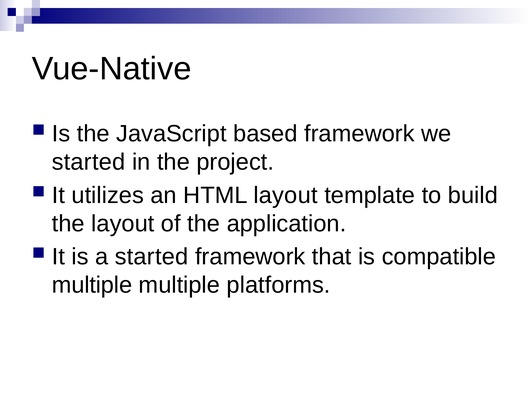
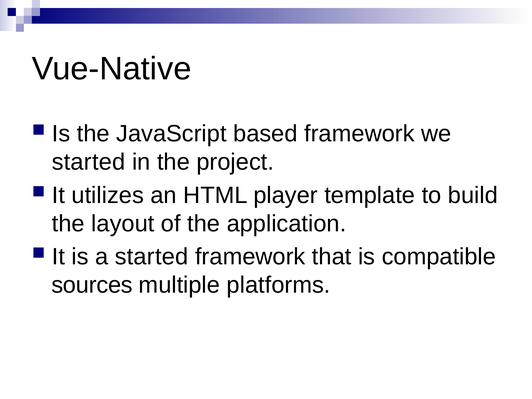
HTML layout: layout -> player
multiple at (92, 285): multiple -> sources
